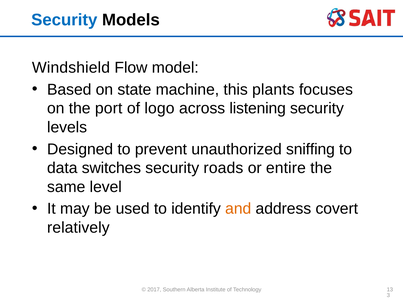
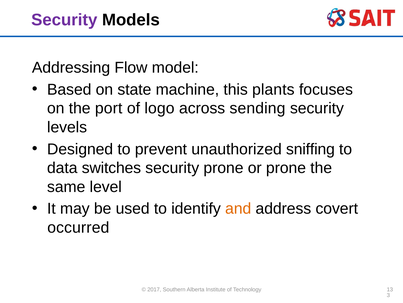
Security at (64, 20) colour: blue -> purple
Windshield: Windshield -> Addressing
listening: listening -> sending
security roads: roads -> prone
or entire: entire -> prone
relatively: relatively -> occurred
